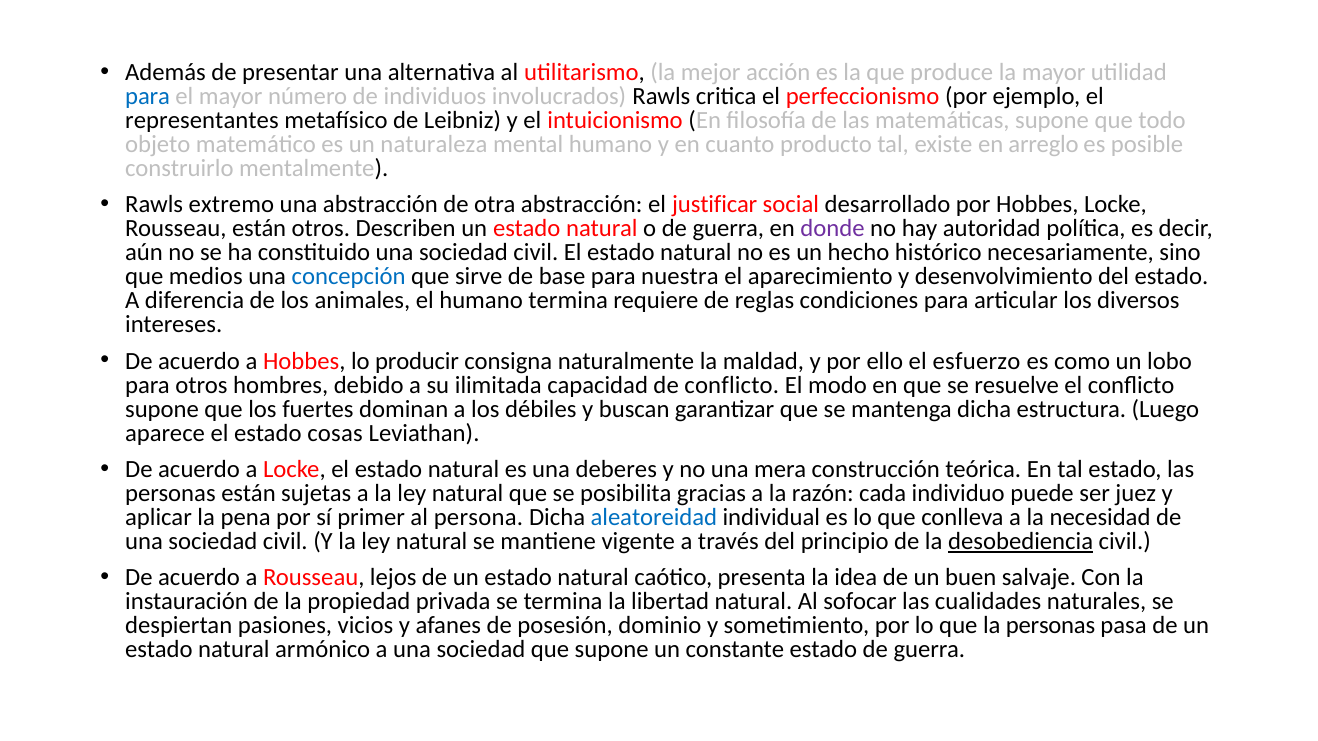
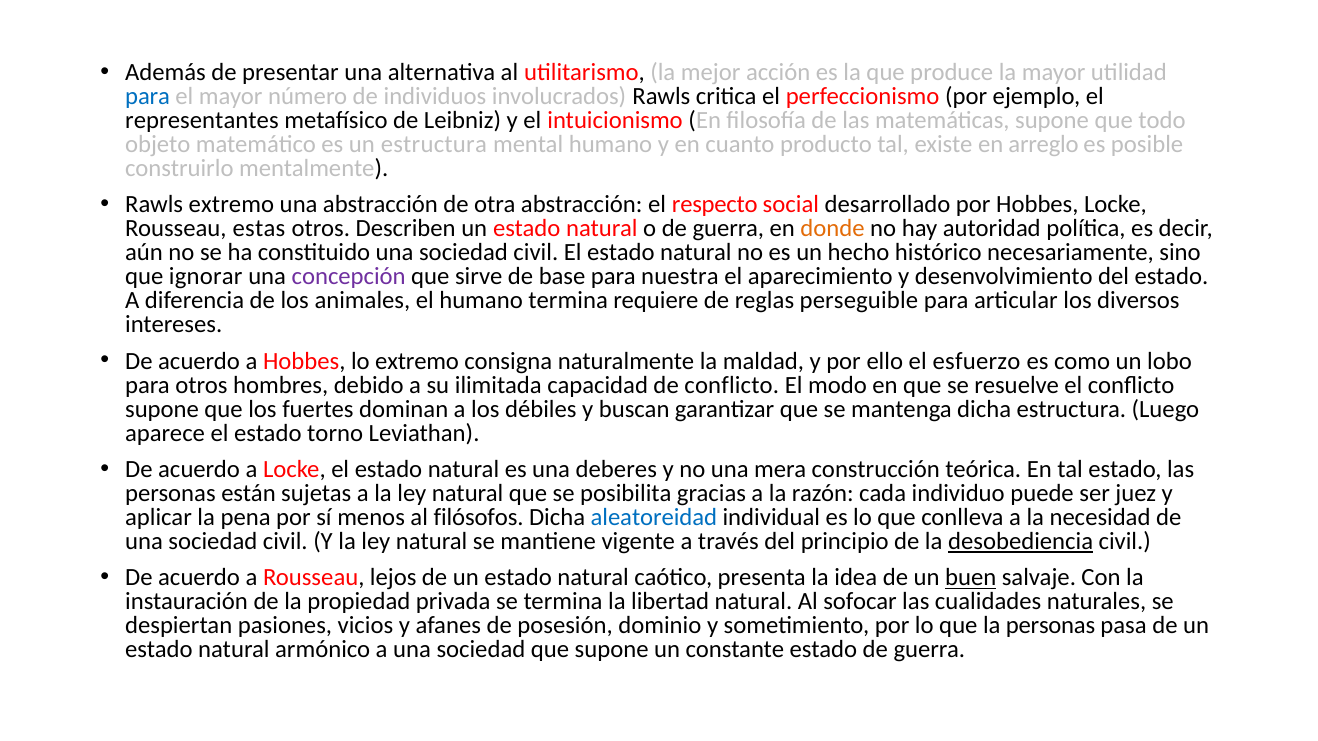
un naturaleza: naturaleza -> estructura
justificar: justificar -> respecto
Rousseau están: están -> estas
donde colour: purple -> orange
medios: medios -> ignorar
concepción colour: blue -> purple
condiciones: condiciones -> perseguible
lo producir: producir -> extremo
cosas: cosas -> torno
primer: primer -> menos
persona: persona -> filósofos
buen underline: none -> present
